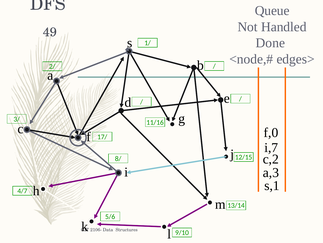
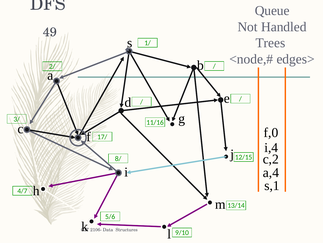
Done: Done -> Trees
i,7: i,7 -> i,4
a,3: a,3 -> a,4
